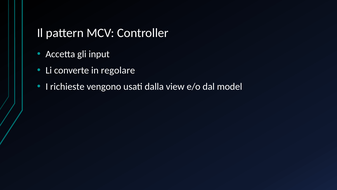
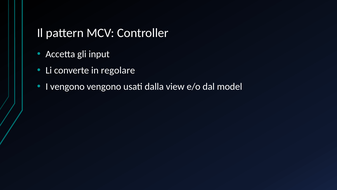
I richieste: richieste -> vengono
